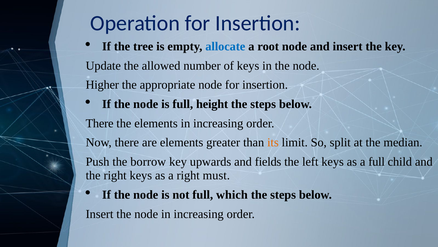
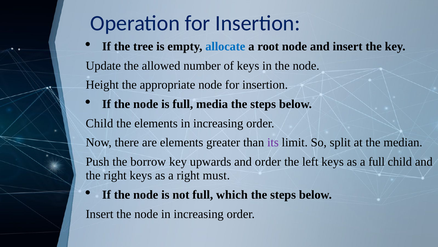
Higher: Higher -> Height
height: height -> media
There at (100, 123): There -> Child
its colour: orange -> purple
and fields: fields -> order
